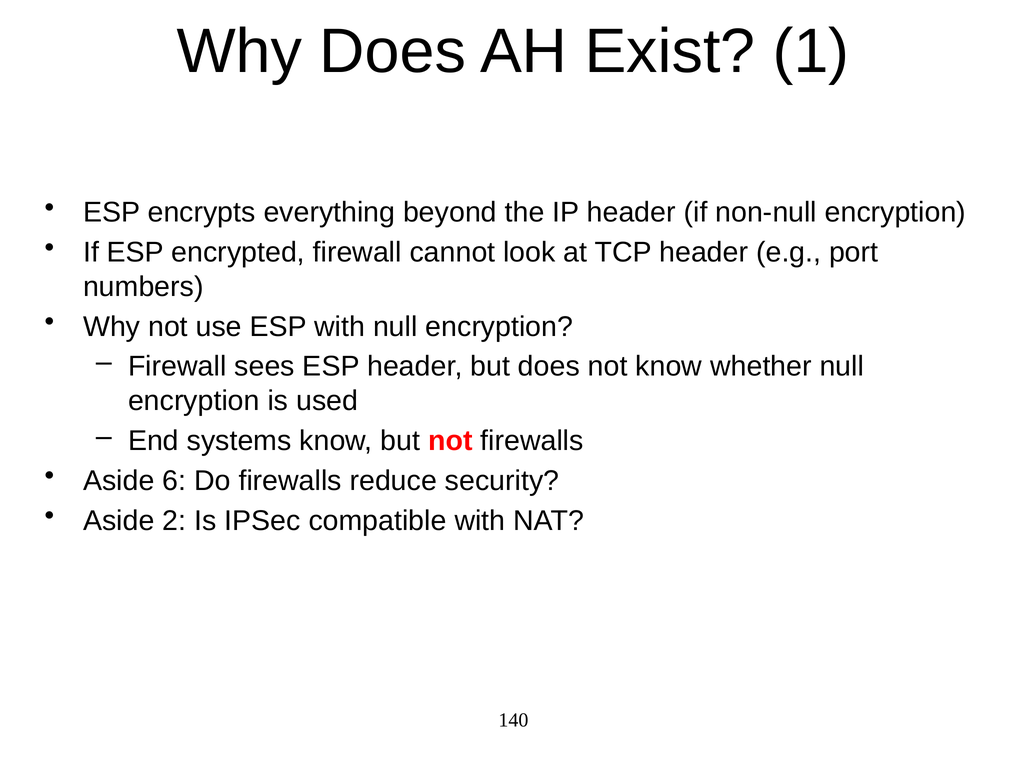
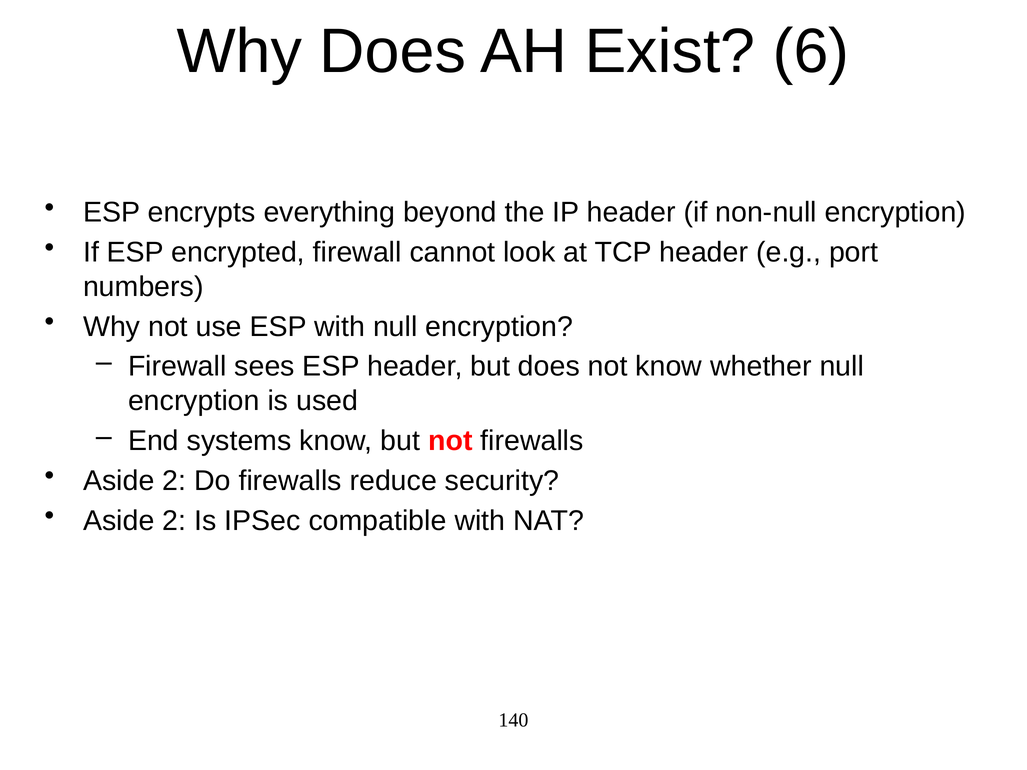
1: 1 -> 6
6 at (174, 481): 6 -> 2
